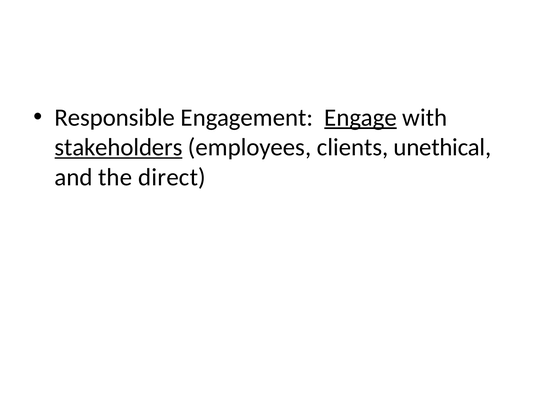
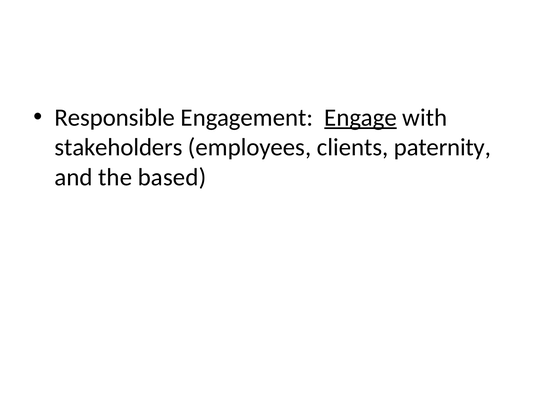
stakeholders underline: present -> none
unethical: unethical -> paternity
direct: direct -> based
